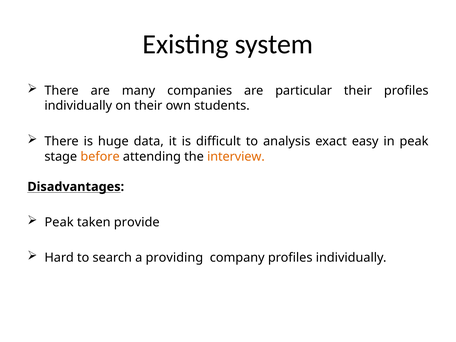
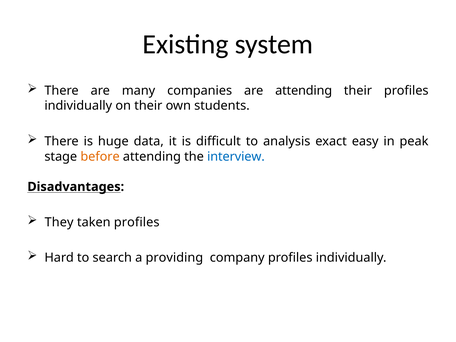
are particular: particular -> attending
interview colour: orange -> blue
Peak at (59, 222): Peak -> They
taken provide: provide -> profiles
